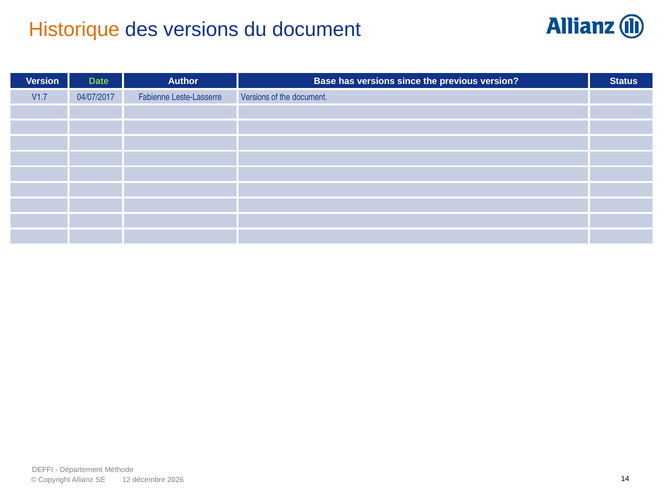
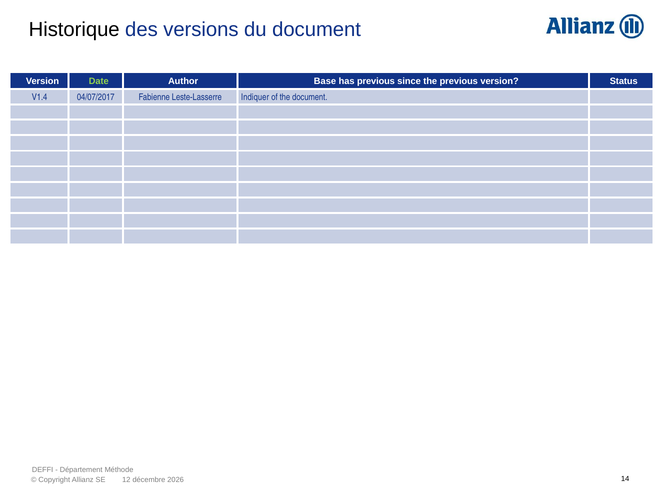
Historique colour: orange -> black
has versions: versions -> previous
V1.7: V1.7 -> V1.4
Leste-Lasserre Versions: Versions -> Indiquer
